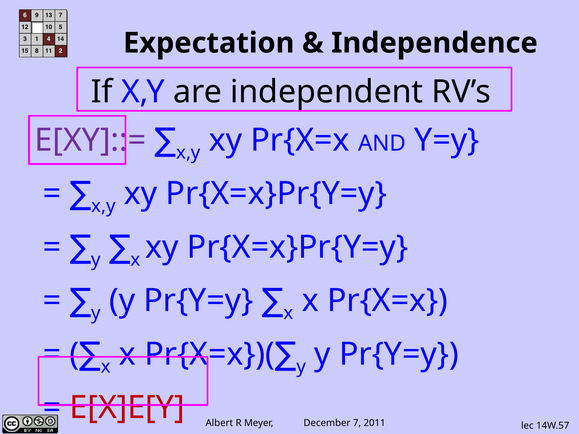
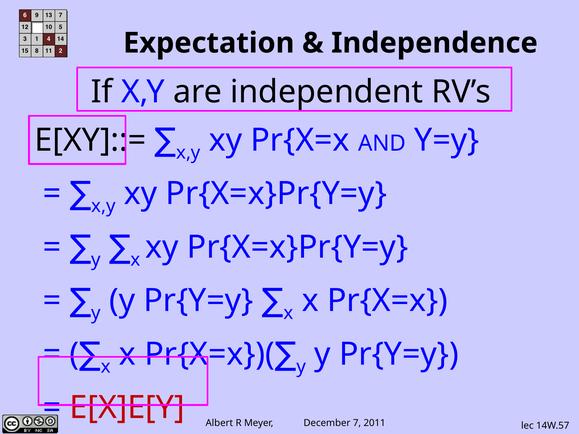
E[XY]::= colour: purple -> black
